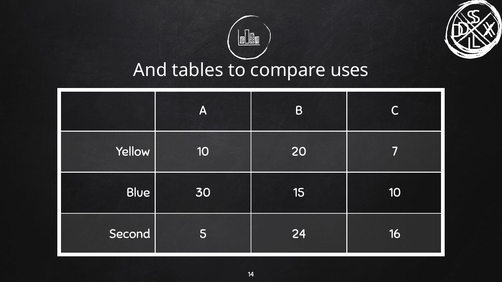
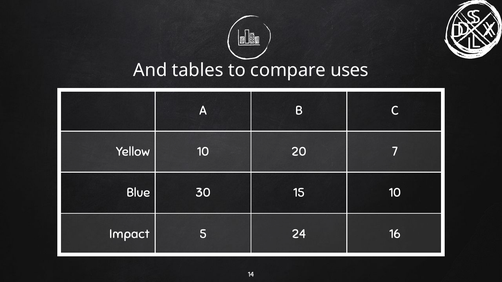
Second: Second -> Impact
